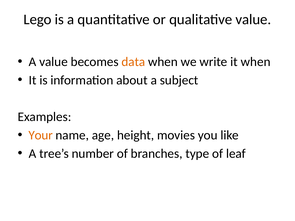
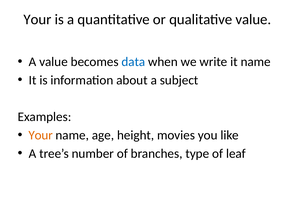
Lego at (38, 19): Lego -> Your
data colour: orange -> blue
it when: when -> name
